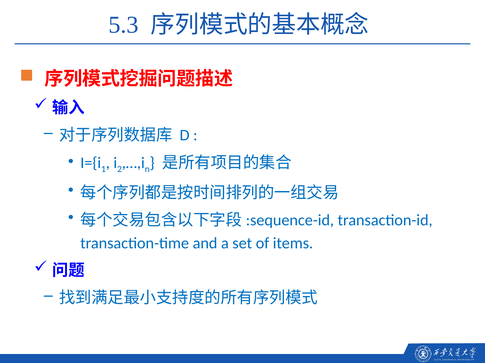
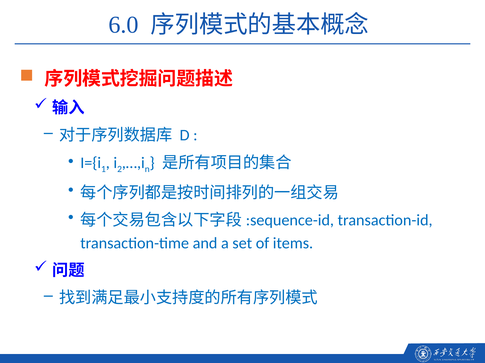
5.3: 5.3 -> 6.0
